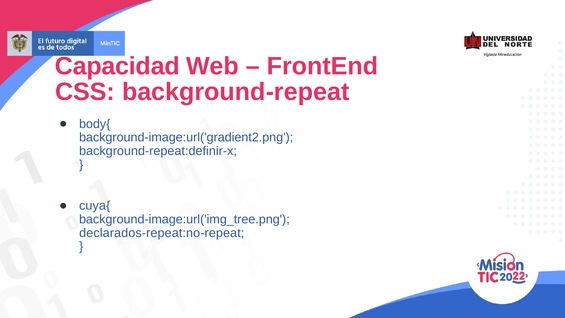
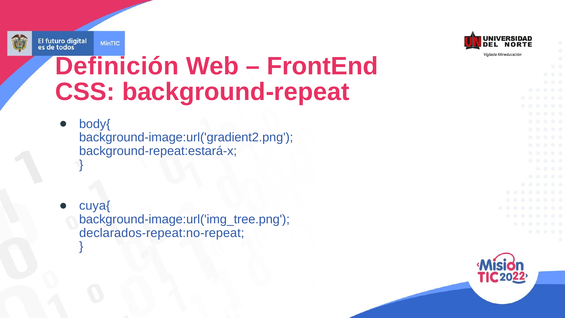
Capacidad: Capacidad -> Definición
background-repeat:definir-x: background-repeat:definir-x -> background-repeat:estará-x
